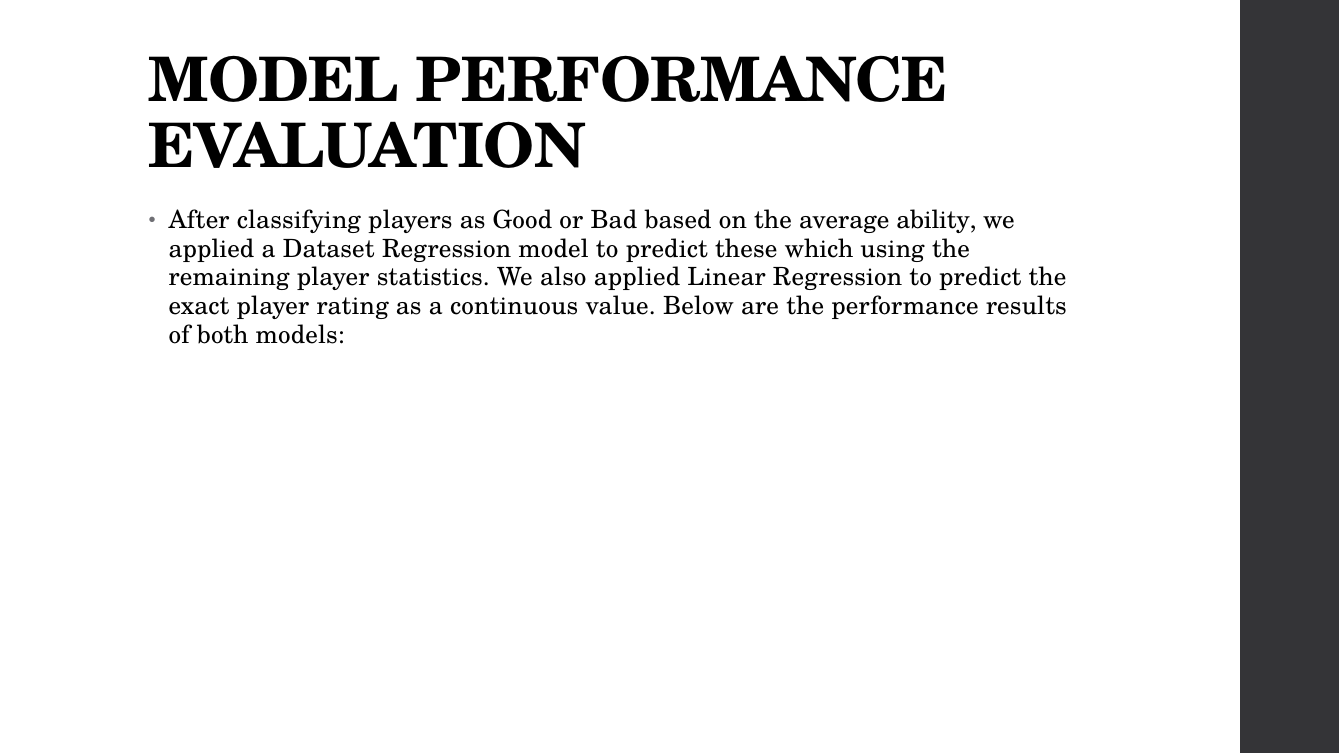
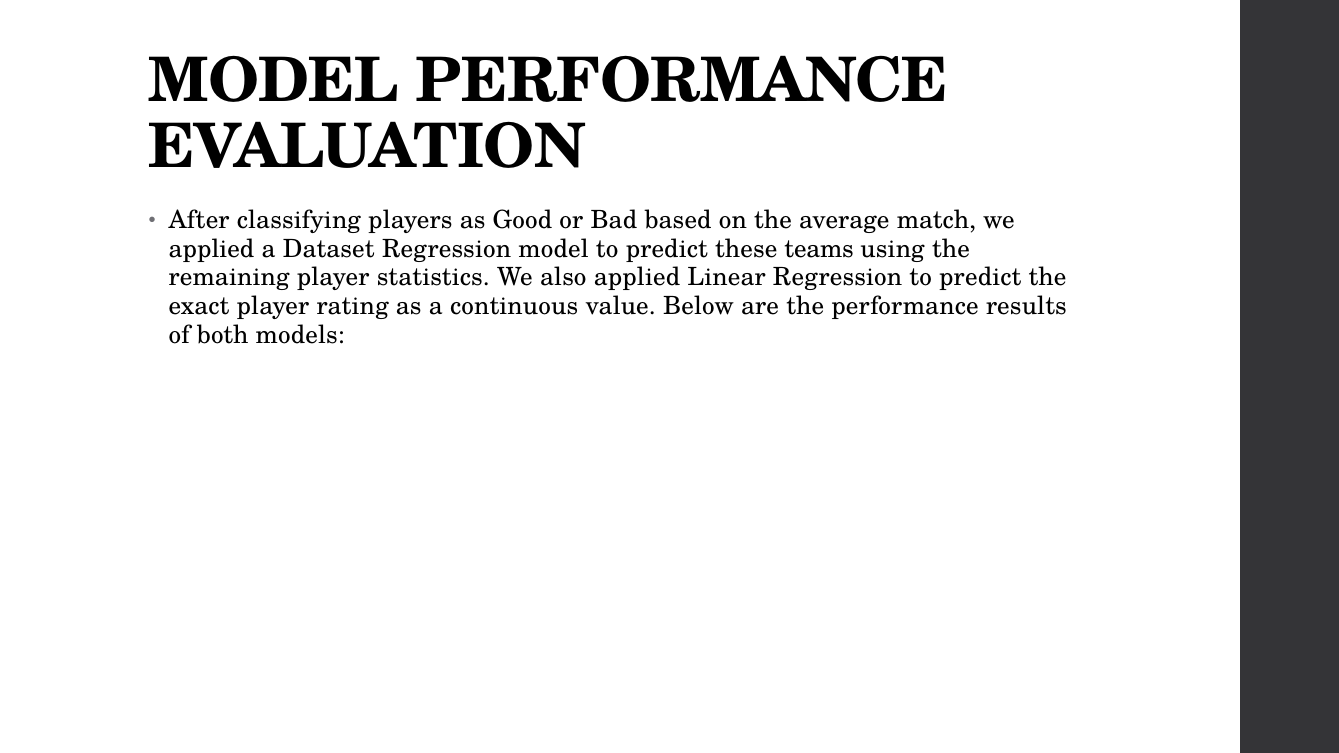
ability: ability -> match
which: which -> teams
